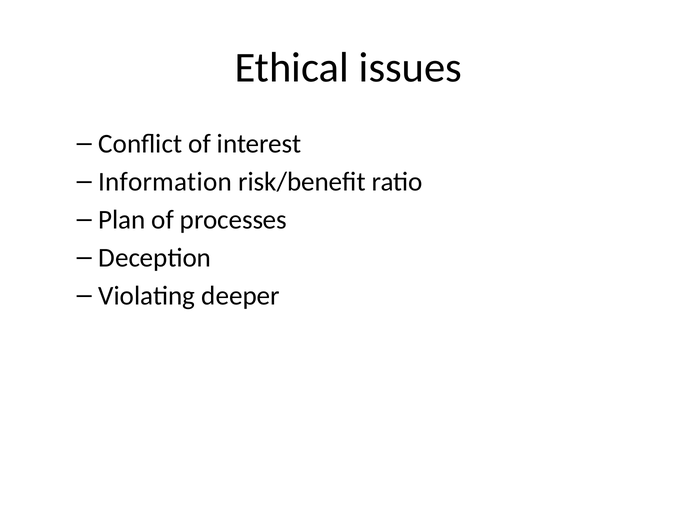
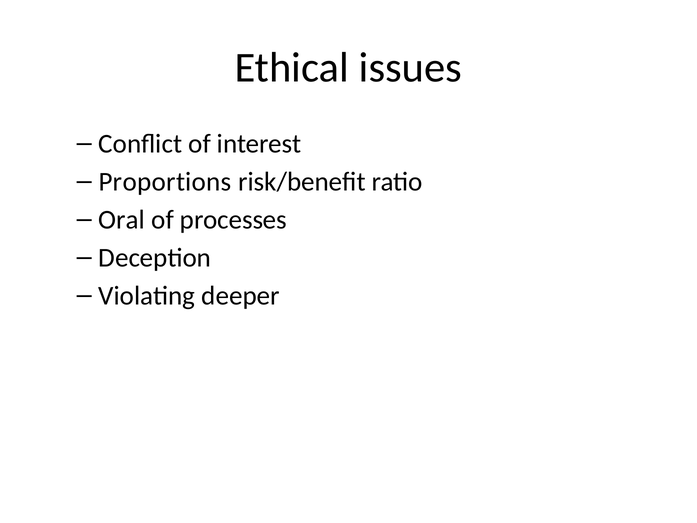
Information: Information -> Proportions
Plan: Plan -> Oral
